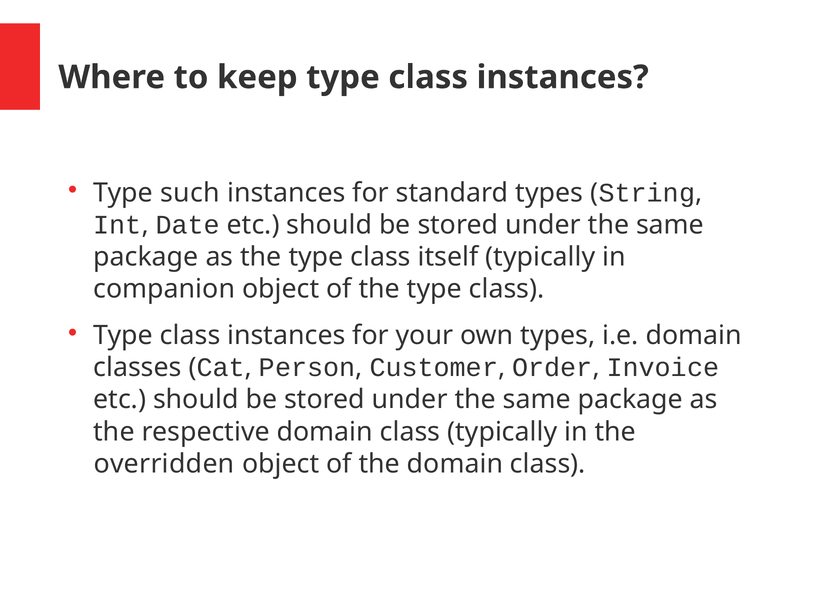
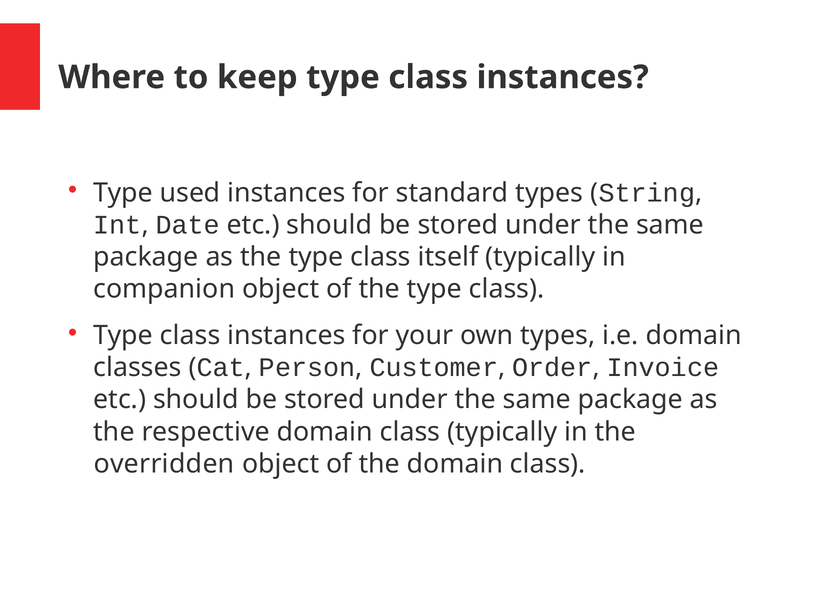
such: such -> used
